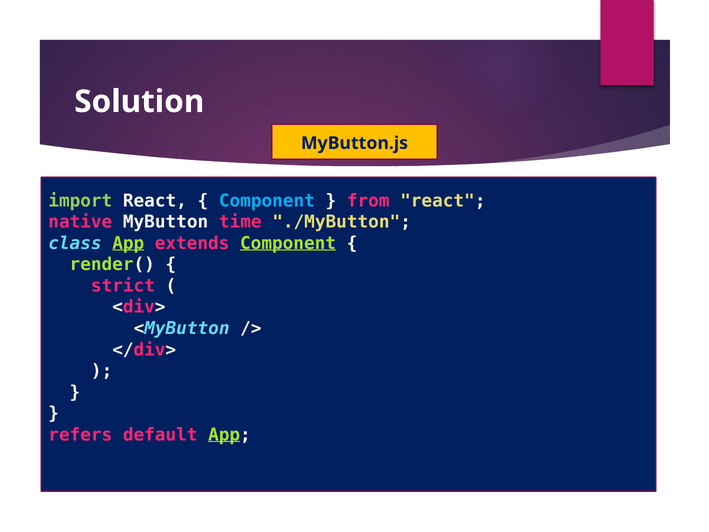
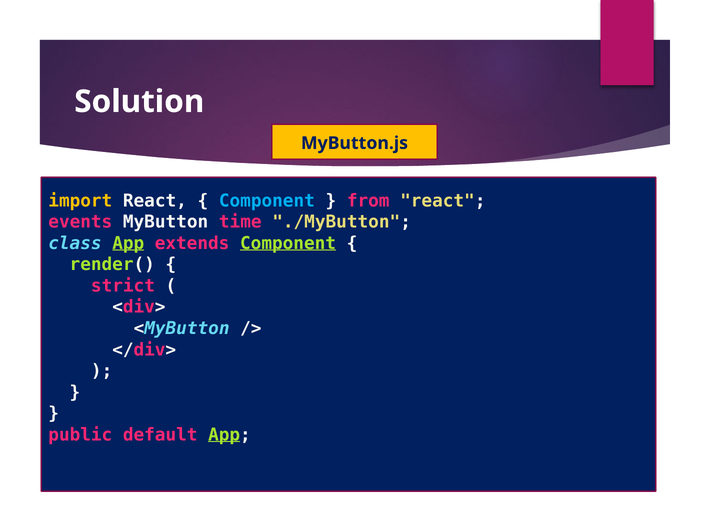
import colour: light green -> yellow
native: native -> events
refers: refers -> public
